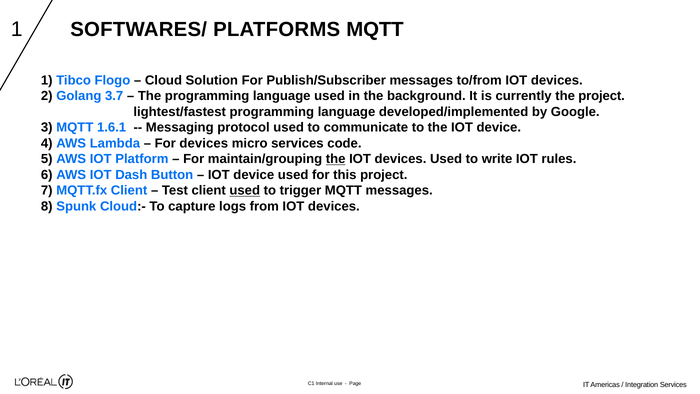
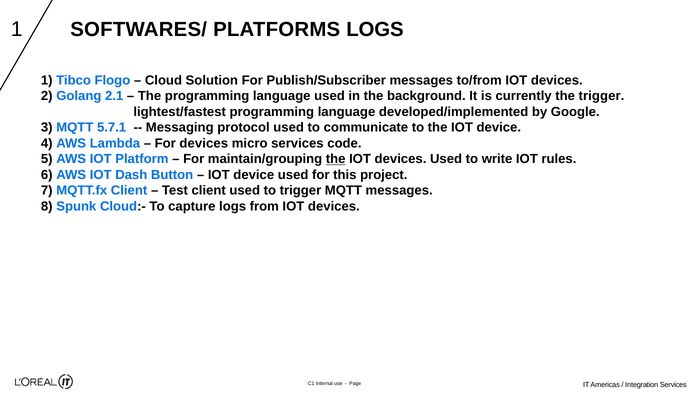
PLATFORMS MQTT: MQTT -> LOGS
3.7: 3.7 -> 2.1
the project: project -> trigger
1.6.1: 1.6.1 -> 5.7.1
used at (245, 190) underline: present -> none
